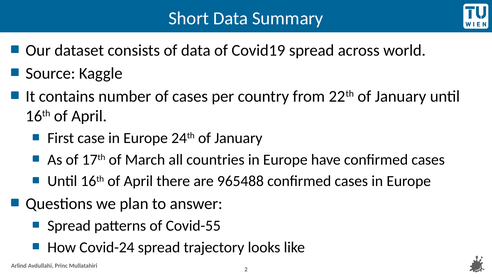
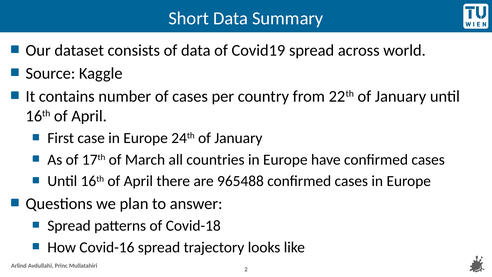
Covid-55: Covid-55 -> Covid-18
Covid-24: Covid-24 -> Covid-16
